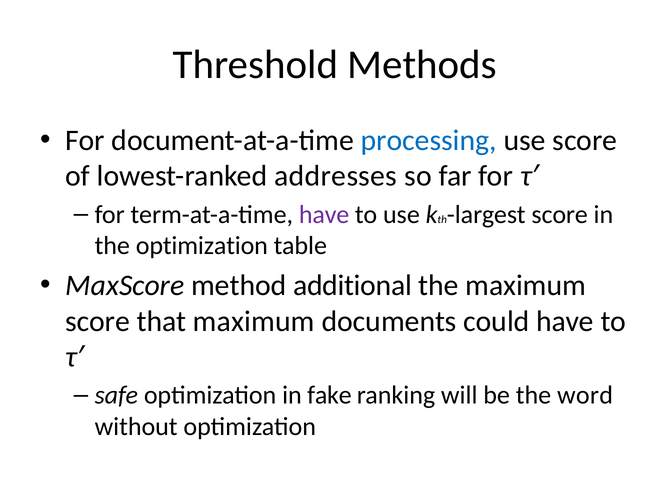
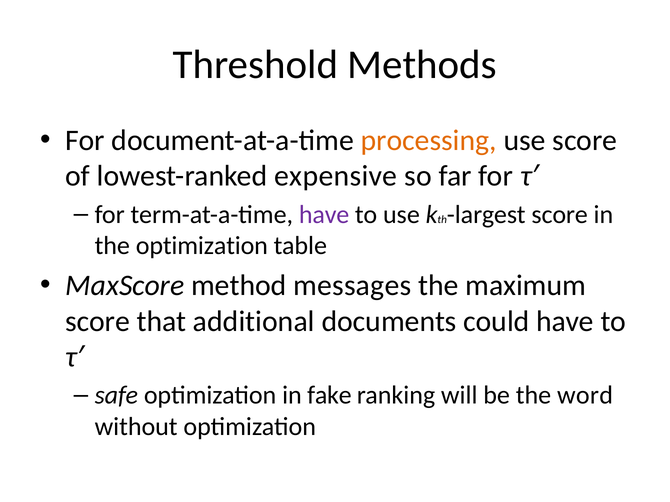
processing colour: blue -> orange
addresses: addresses -> expensive
additional: additional -> messages
that maximum: maximum -> additional
